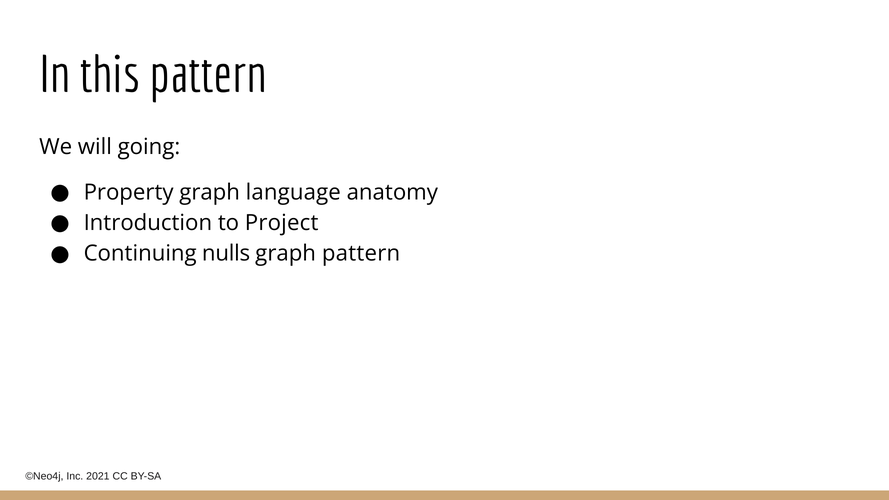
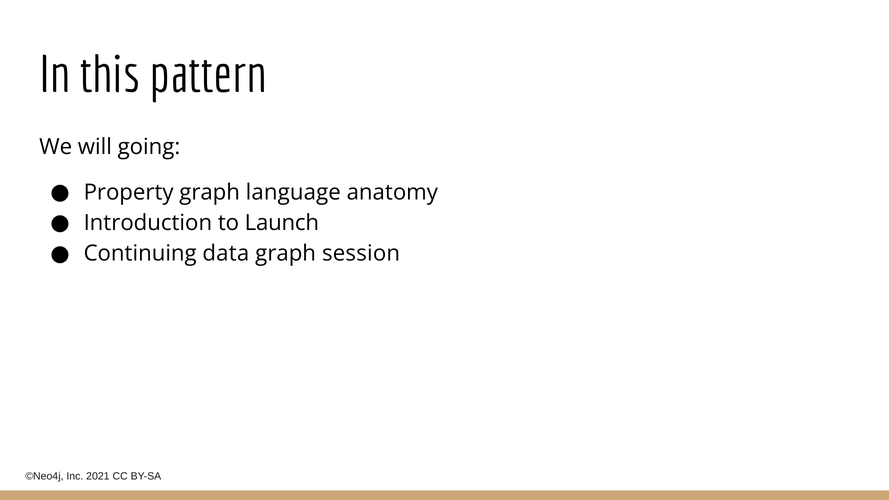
Project: Project -> Launch
nulls: nulls -> data
graph pattern: pattern -> session
